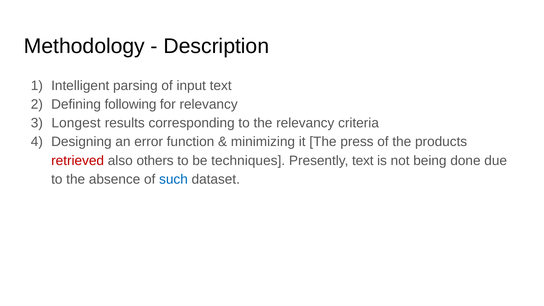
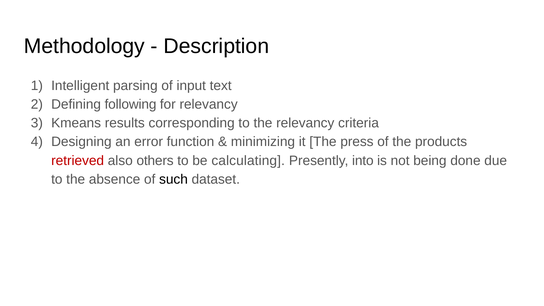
Longest: Longest -> Kmeans
techniques: techniques -> calculating
Presently text: text -> into
such colour: blue -> black
